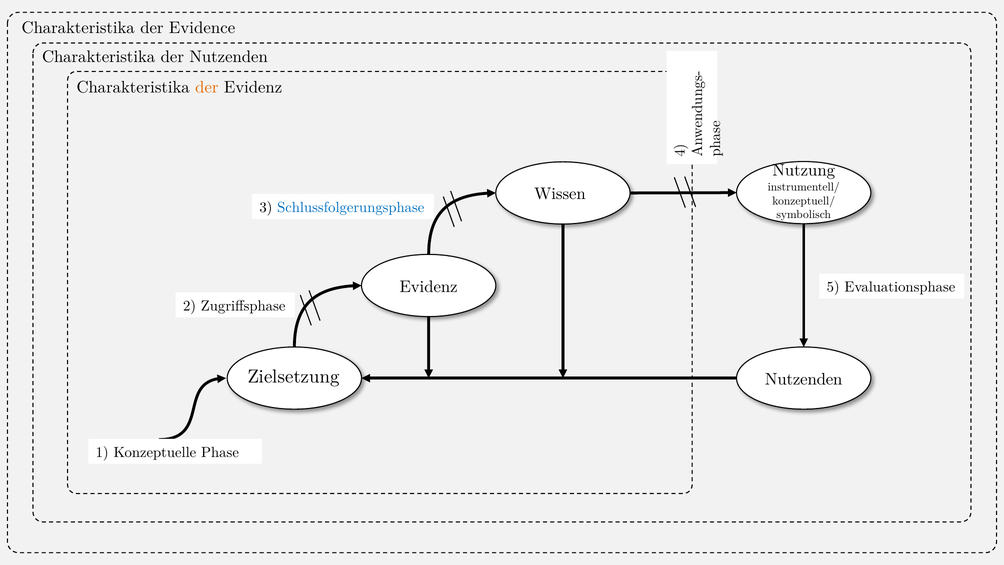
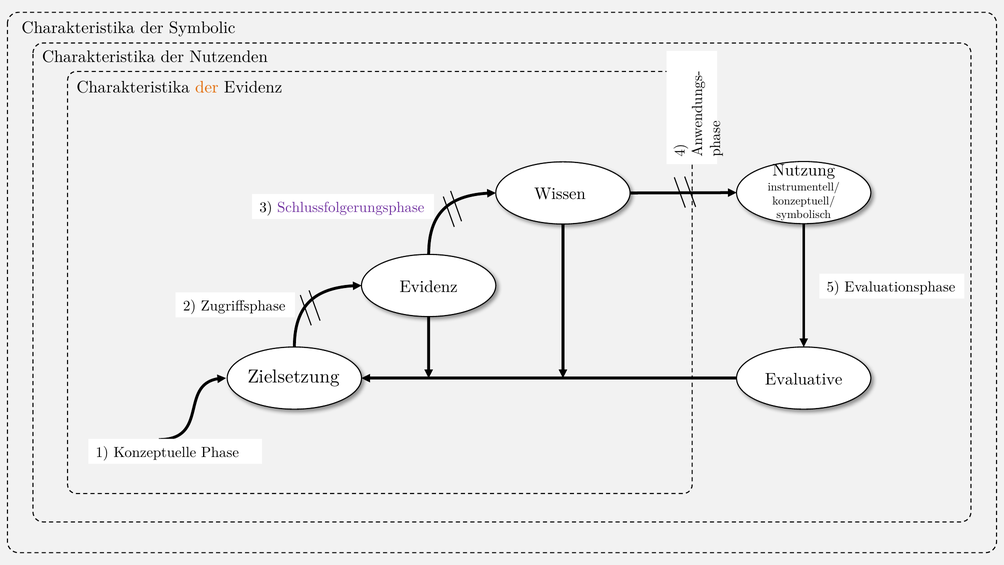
Evidence: Evidence -> Symbolic
Schlussfolgerungsphase colour: blue -> purple
Nutzenden at (804, 379): Nutzenden -> Evaluative
